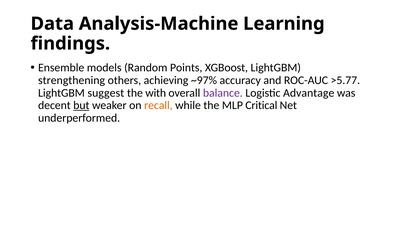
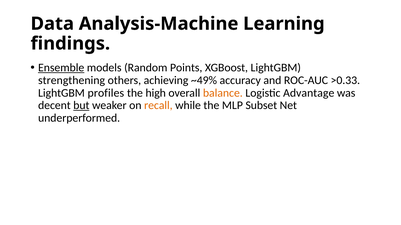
Ensemble underline: none -> present
~97%: ~97% -> ~49%
>5.77: >5.77 -> >0.33
suggest: suggest -> profiles
with: with -> high
balance colour: purple -> orange
Critical: Critical -> Subset
